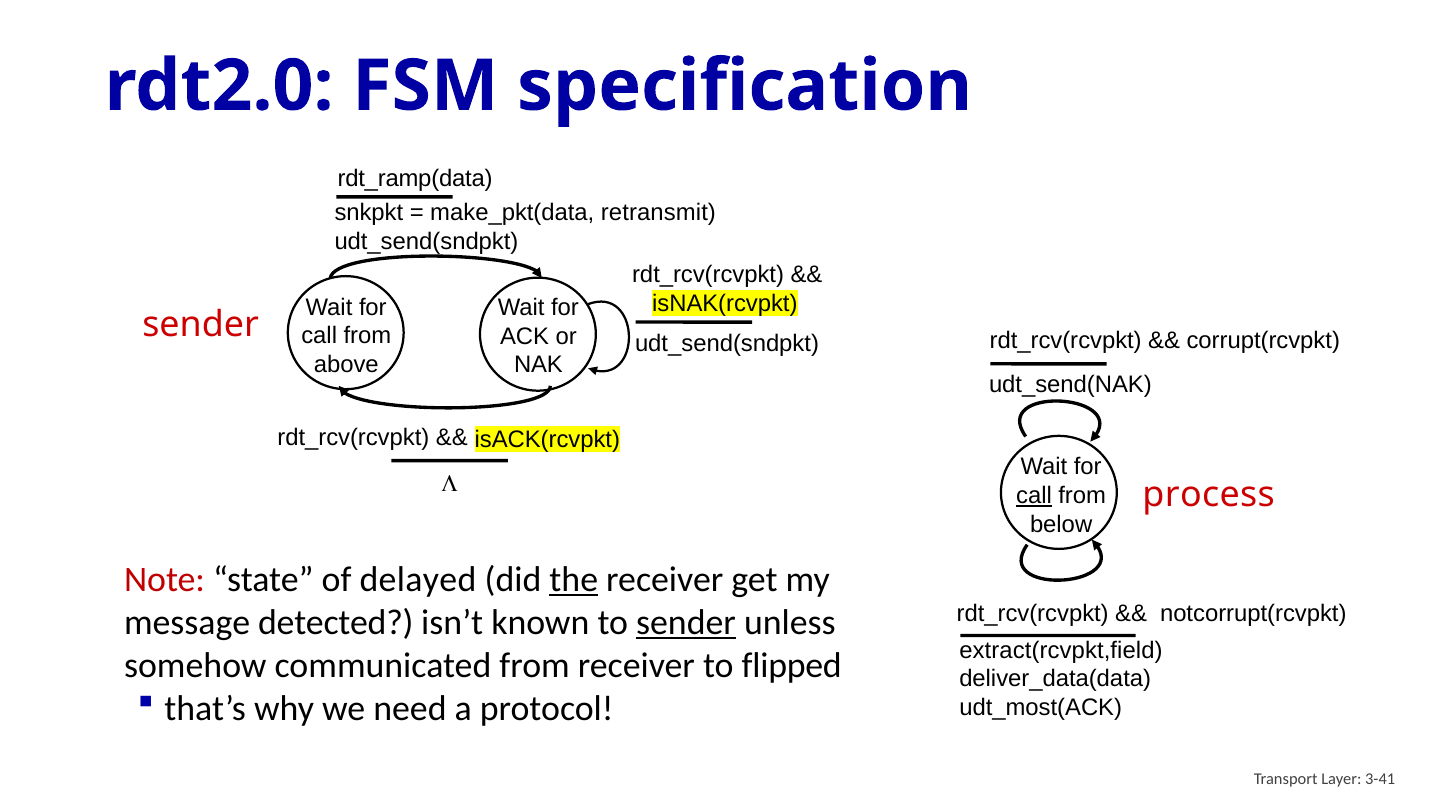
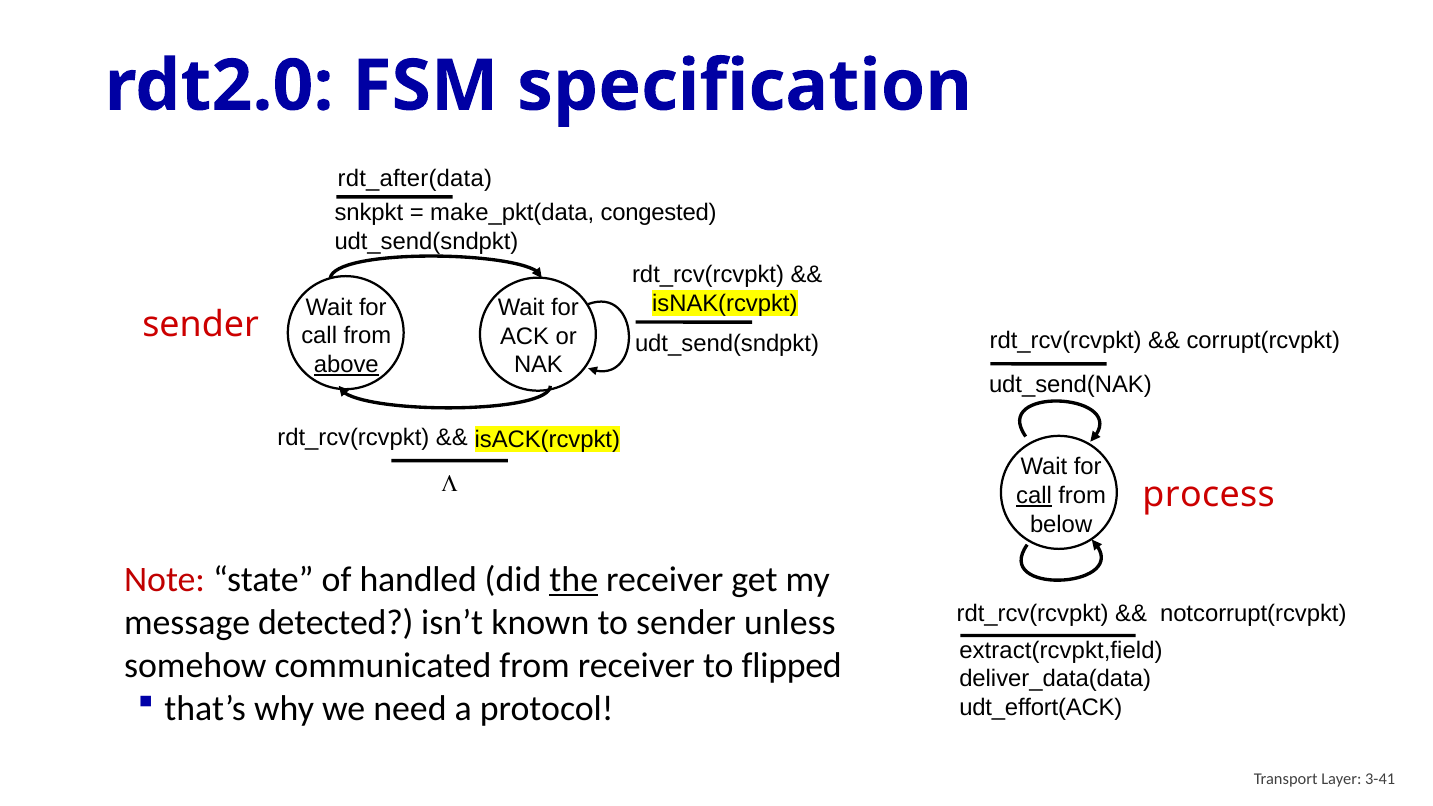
rdt_ramp(data: rdt_ramp(data -> rdt_after(data
retransmit: retransmit -> congested
above underline: none -> present
delayed: delayed -> handled
sender at (686, 622) underline: present -> none
udt_most(ACK: udt_most(ACK -> udt_effort(ACK
